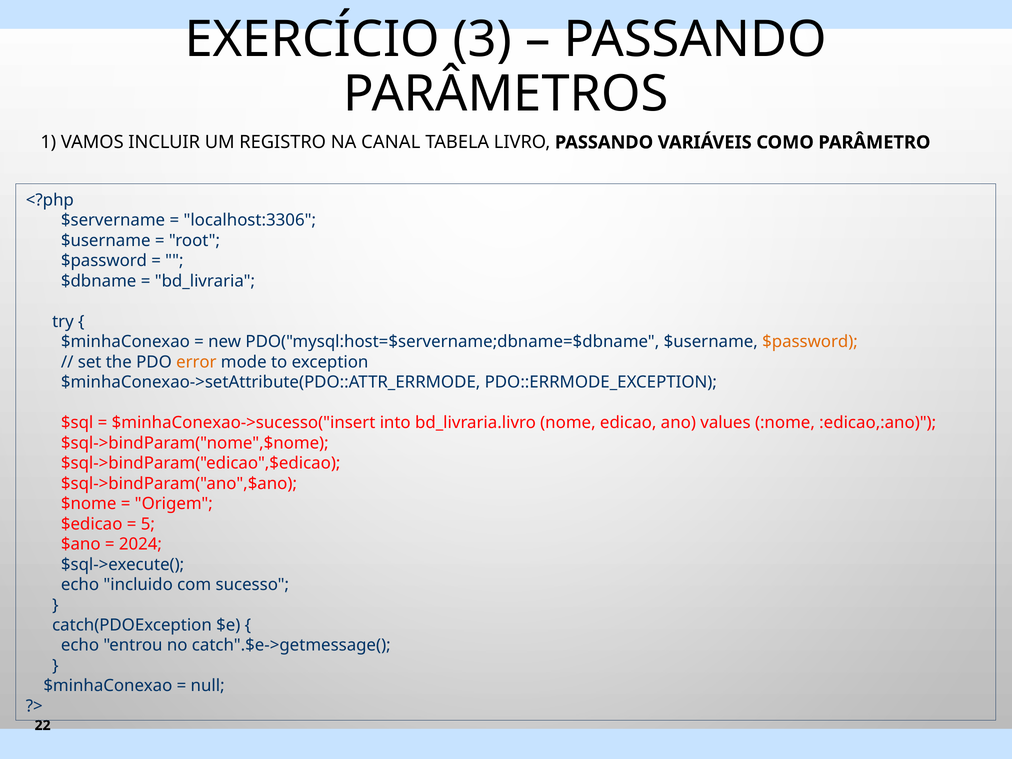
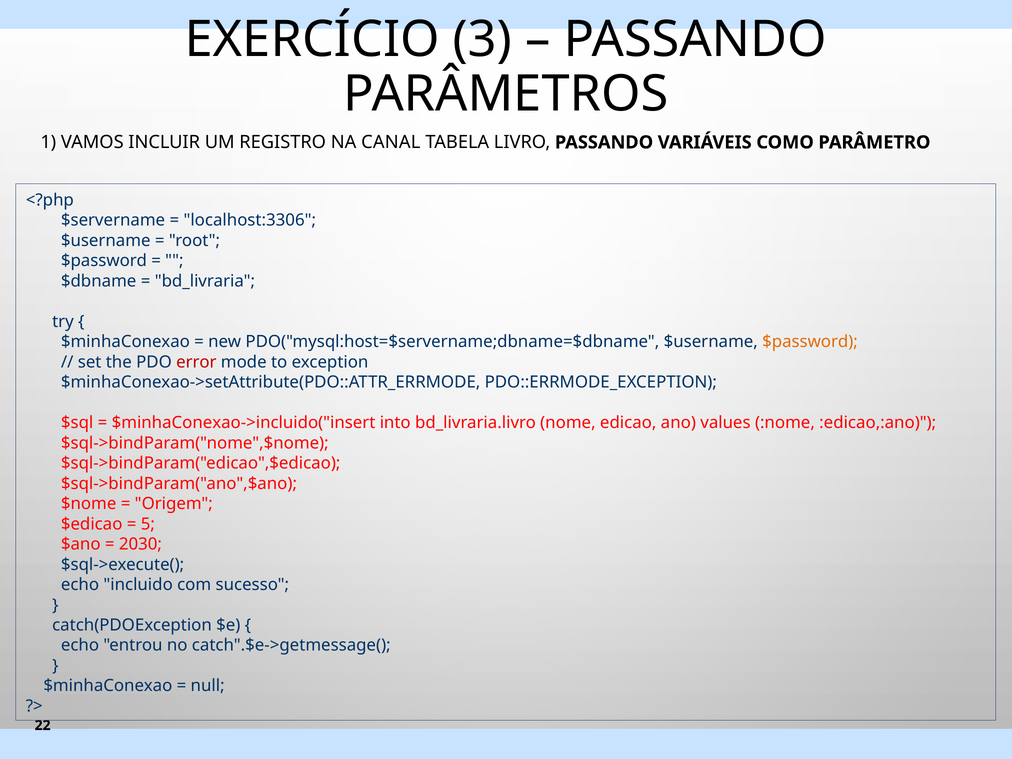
error colour: orange -> red
$minhaConexao->sucesso("insert: $minhaConexao->sucesso("insert -> $minhaConexao->incluido("insert
2024: 2024 -> 2030
